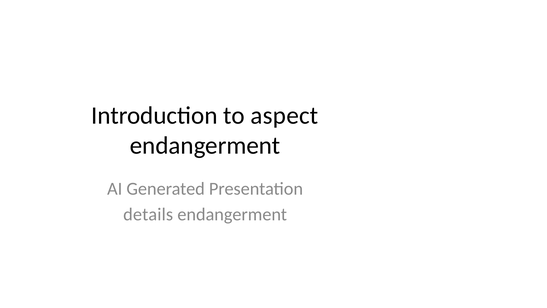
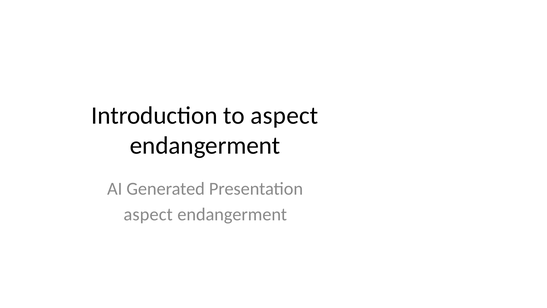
details at (148, 214): details -> aspect
